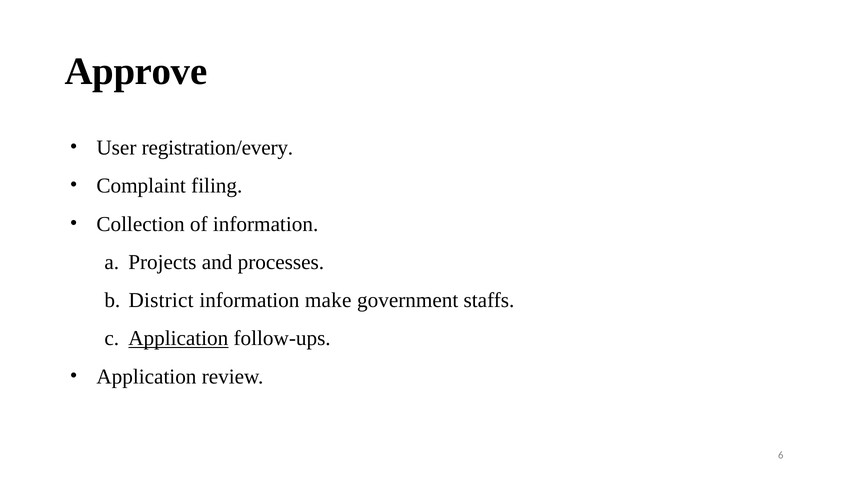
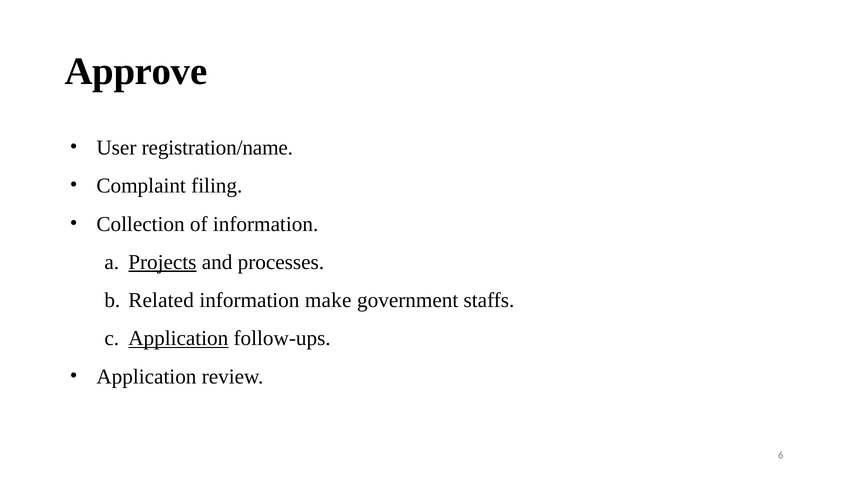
registration/every: registration/every -> registration/name
Projects underline: none -> present
District: District -> Related
